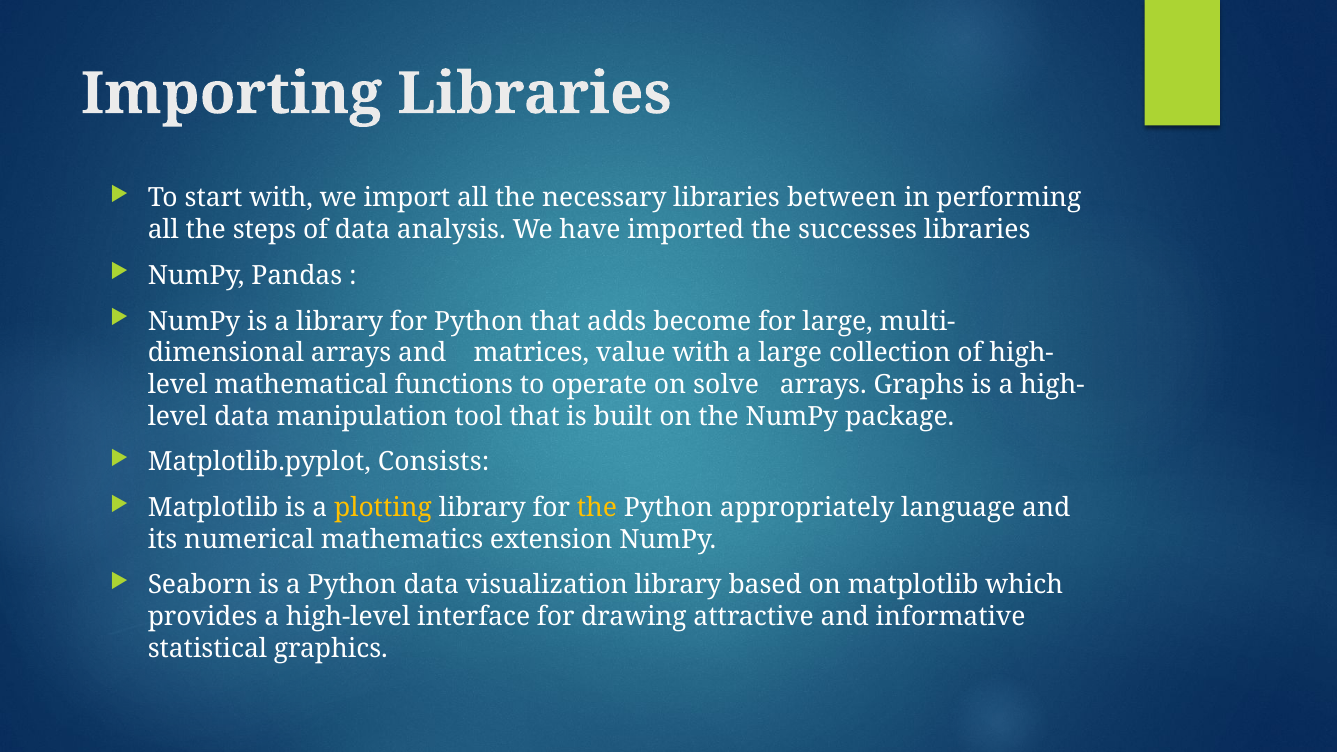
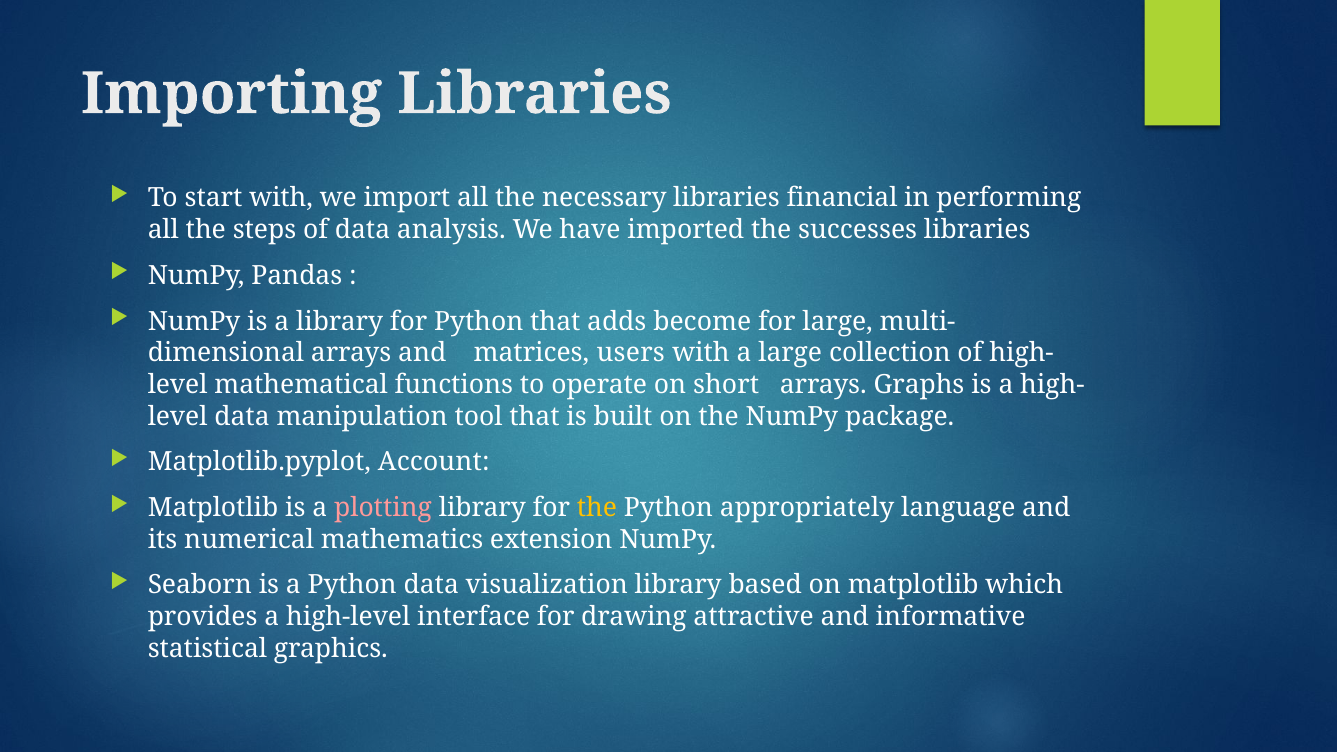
between: between -> financial
value: value -> users
solve: solve -> short
Consists: Consists -> Account
plotting colour: yellow -> pink
